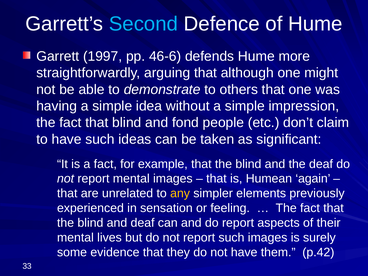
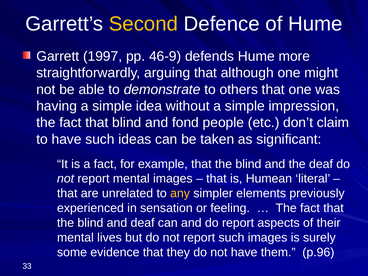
Second colour: light blue -> yellow
46-6: 46-6 -> 46-9
again: again -> literal
p.42: p.42 -> p.96
